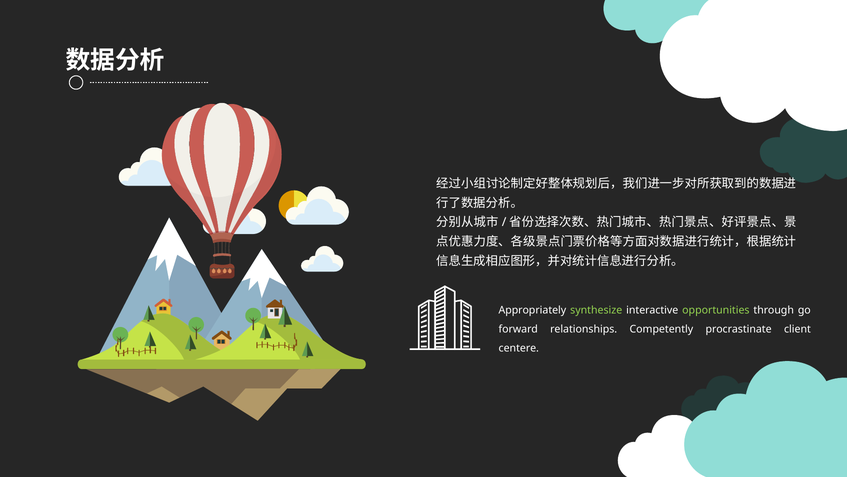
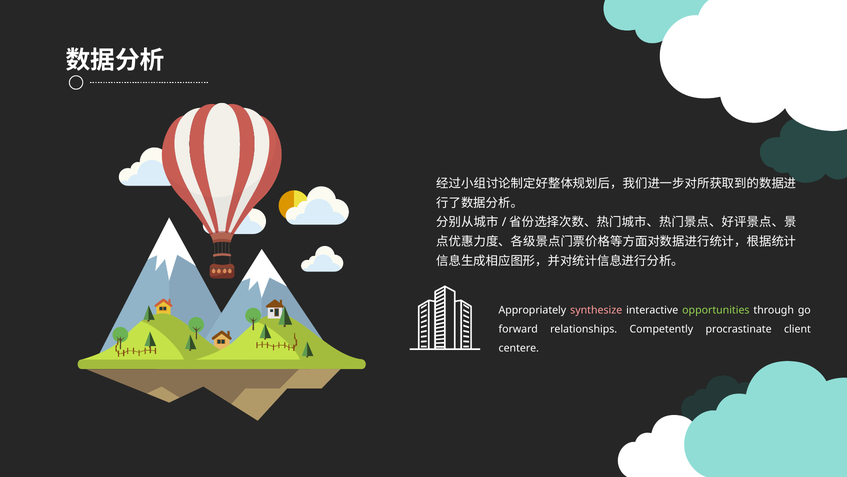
synthesize colour: light green -> pink
